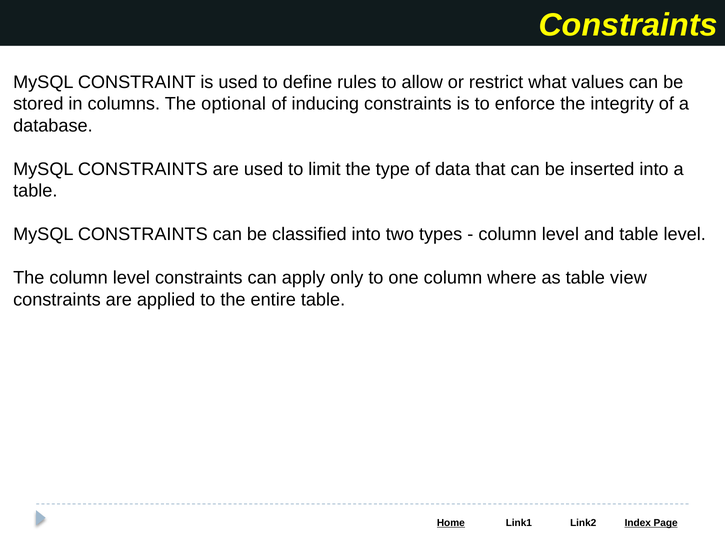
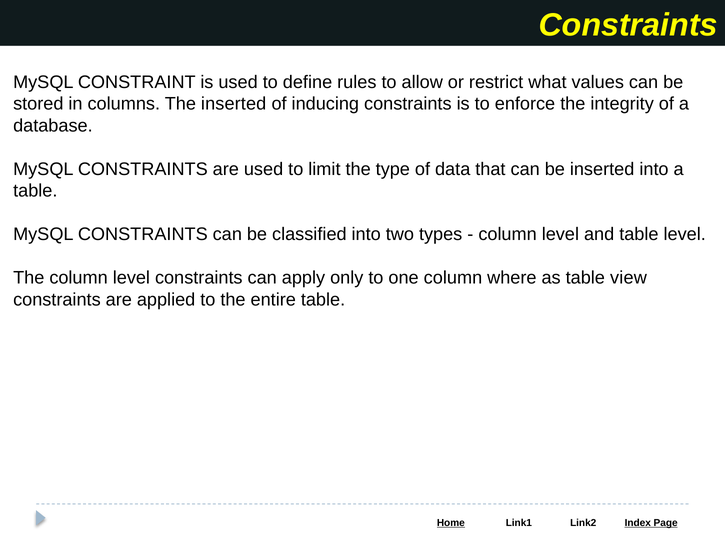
The optional: optional -> inserted
